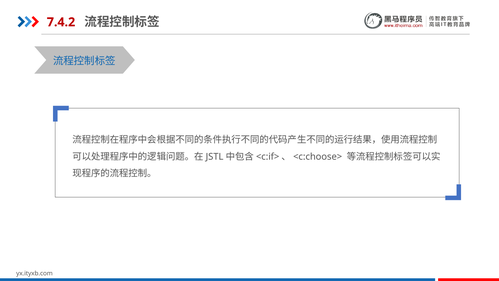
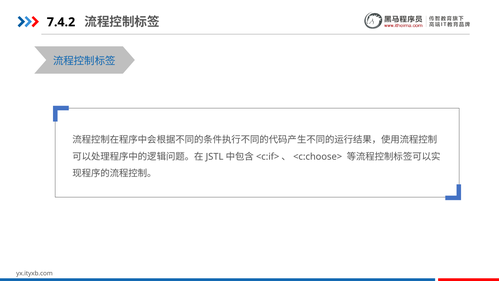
7.4.2 colour: red -> black
